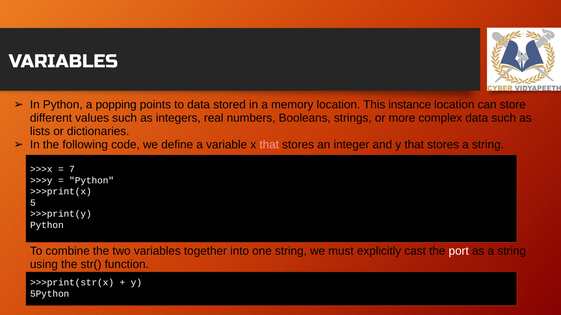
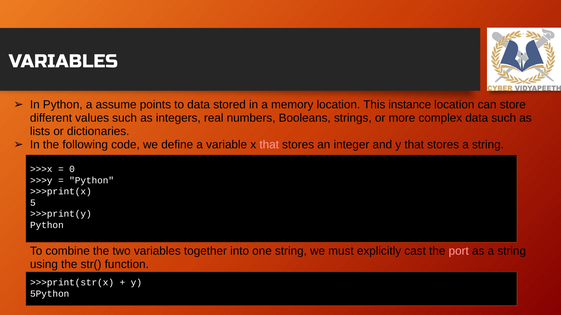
popping: popping -> assume
7: 7 -> 0
port colour: white -> pink
